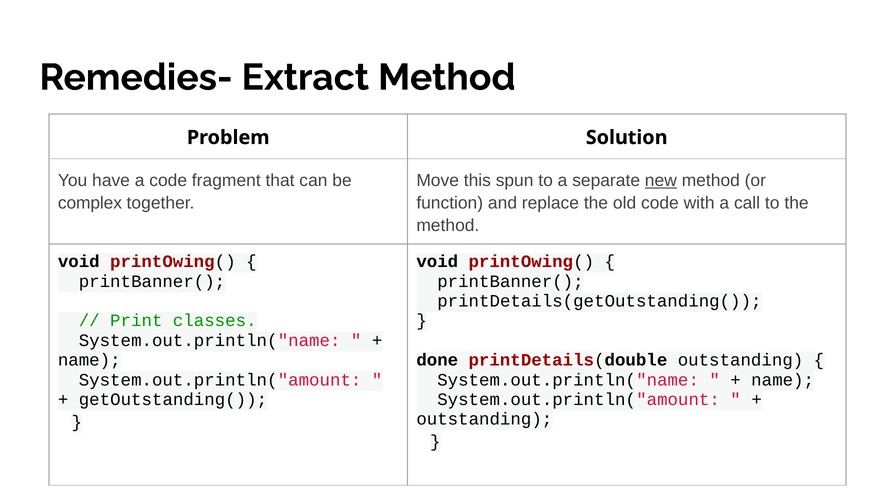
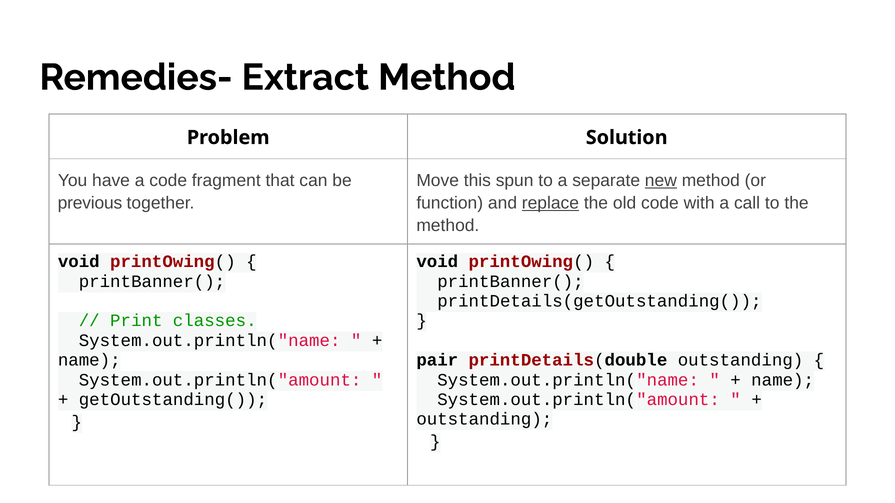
complex: complex -> previous
replace underline: none -> present
done: done -> pair
